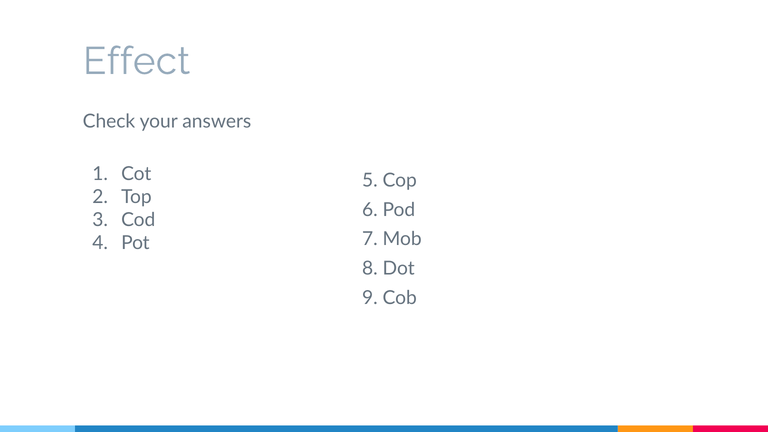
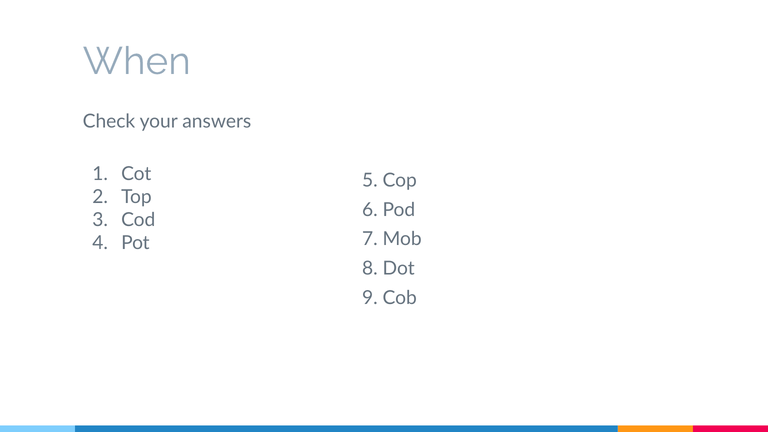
Effect: Effect -> When
